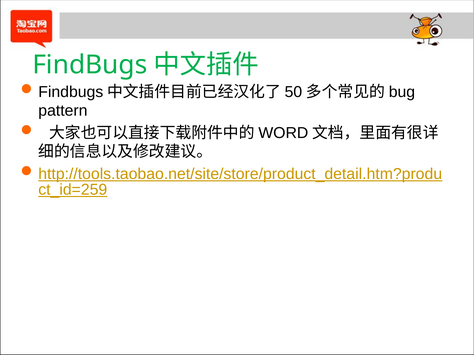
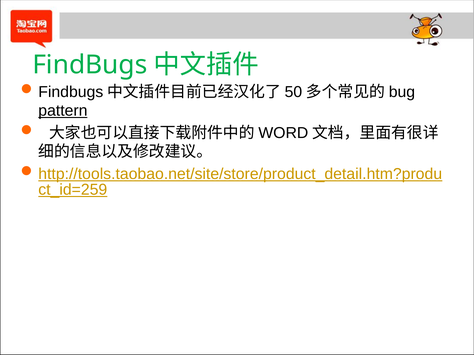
pattern underline: none -> present
